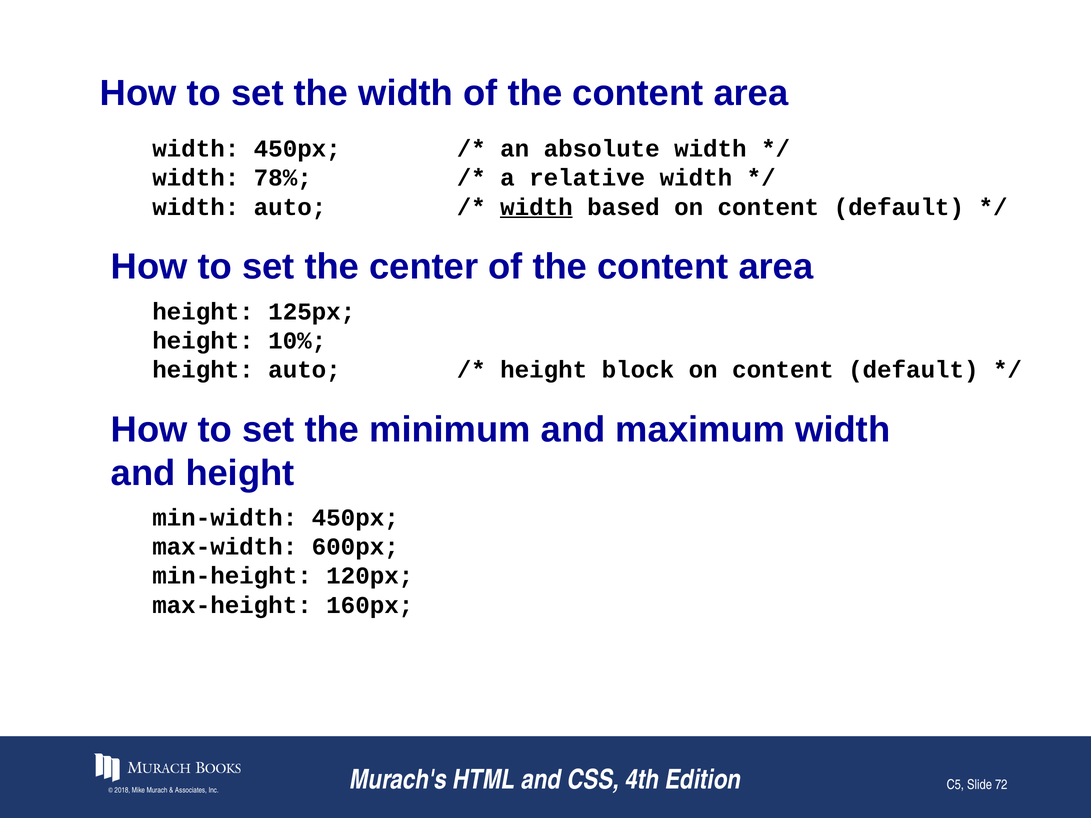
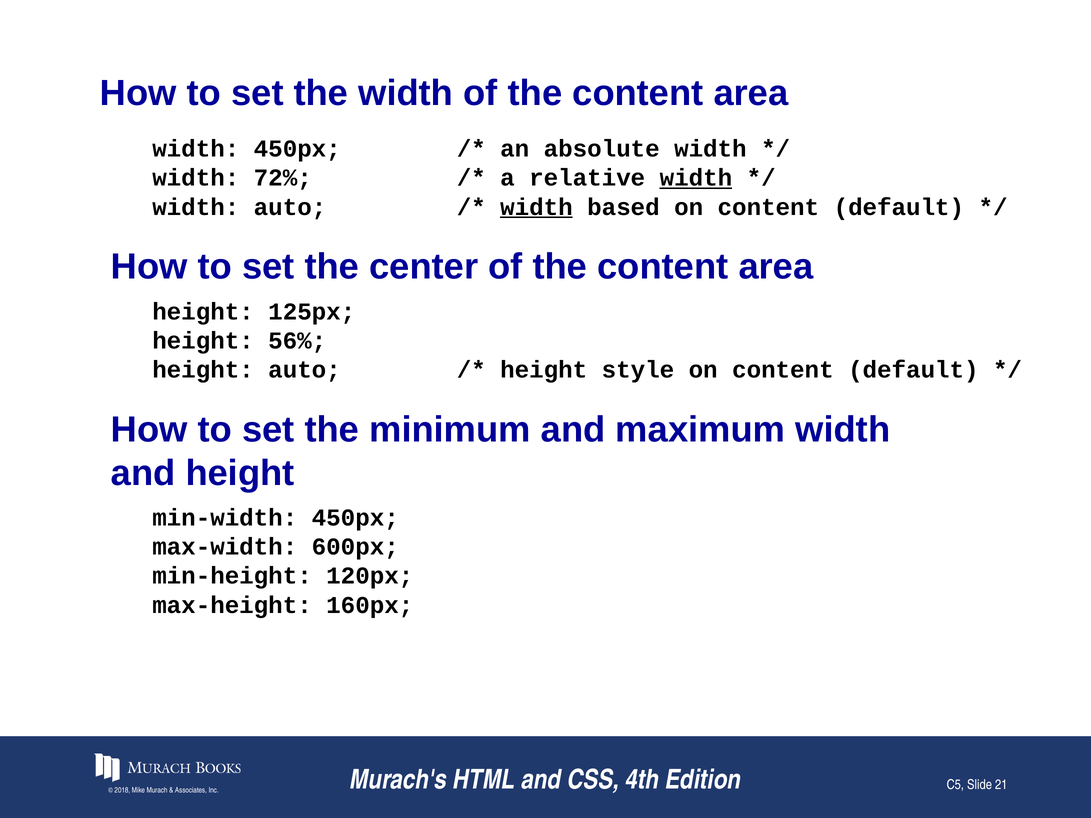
78%: 78% -> 72%
width at (696, 178) underline: none -> present
10%: 10% -> 56%
block: block -> style
72: 72 -> 21
